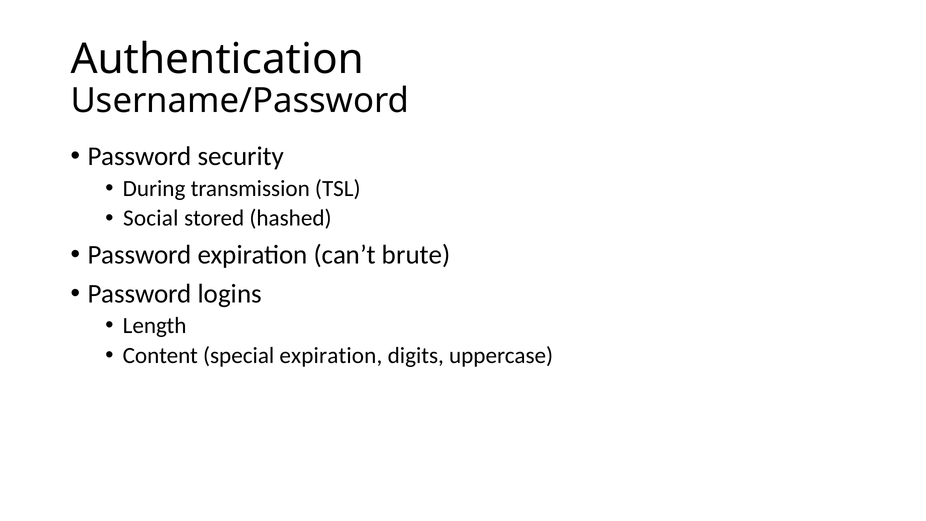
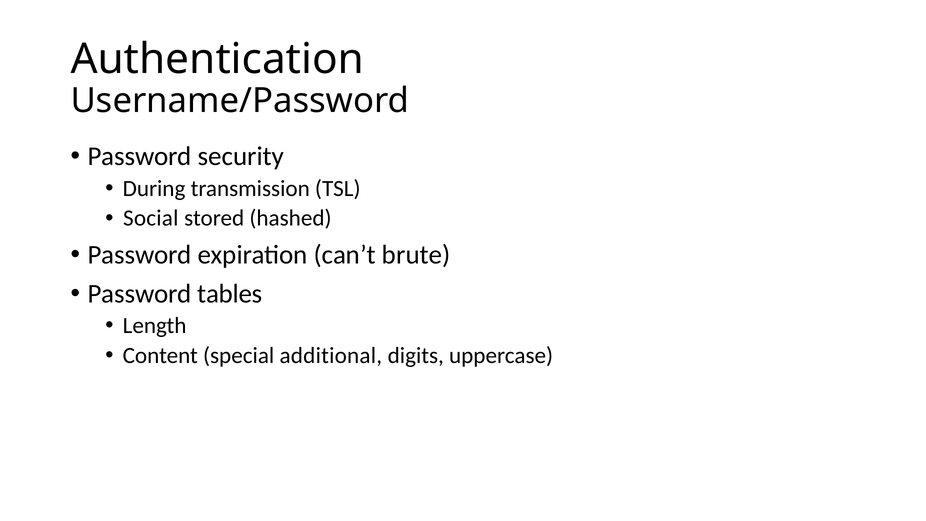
logins: logins -> tables
special expiration: expiration -> additional
